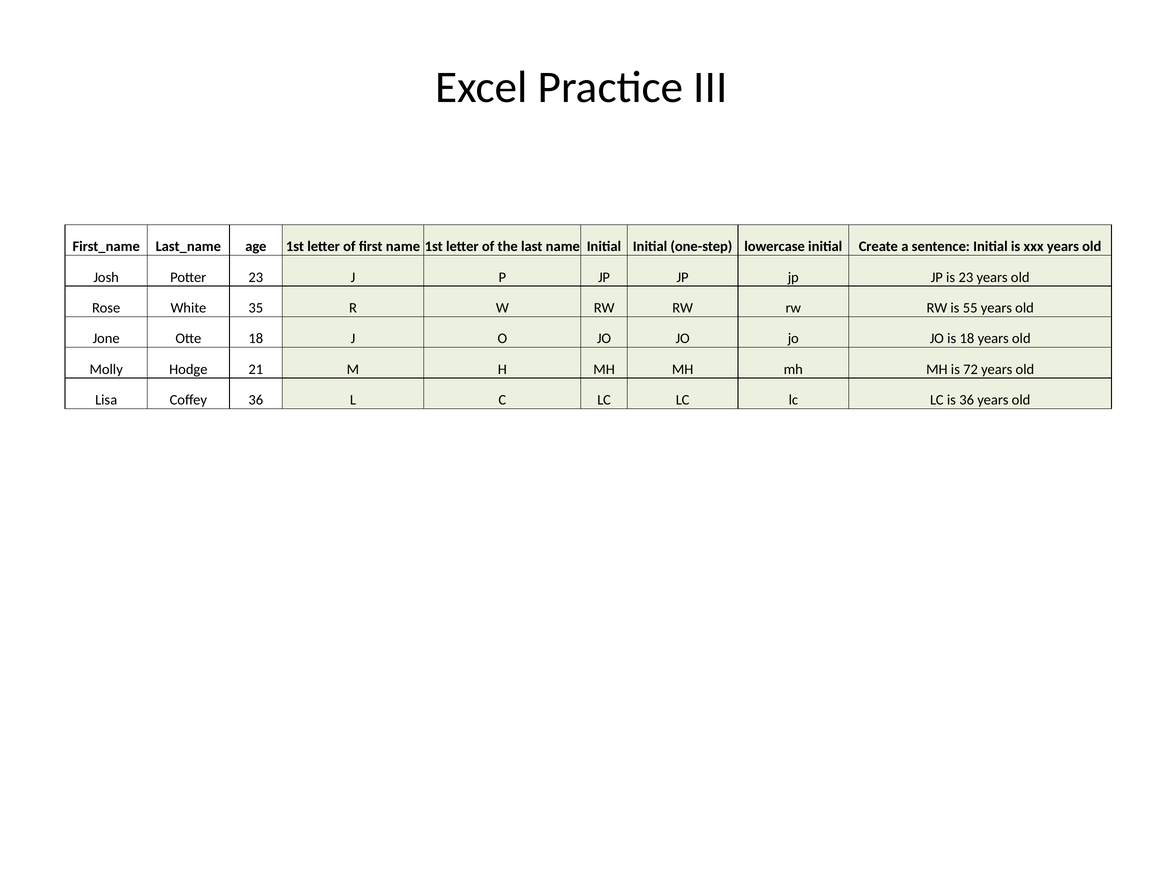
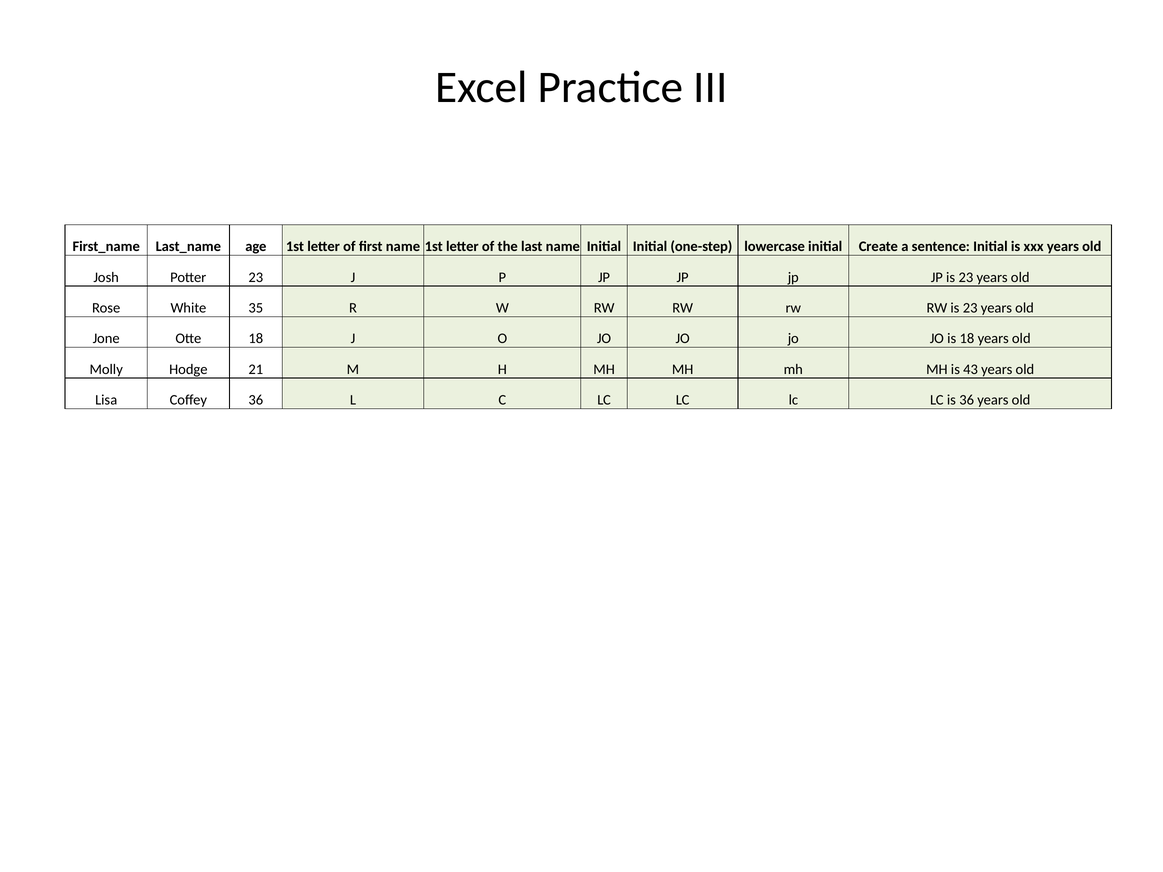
RW is 55: 55 -> 23
72: 72 -> 43
